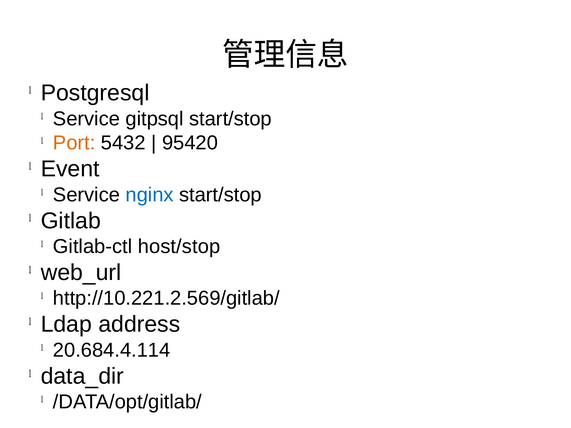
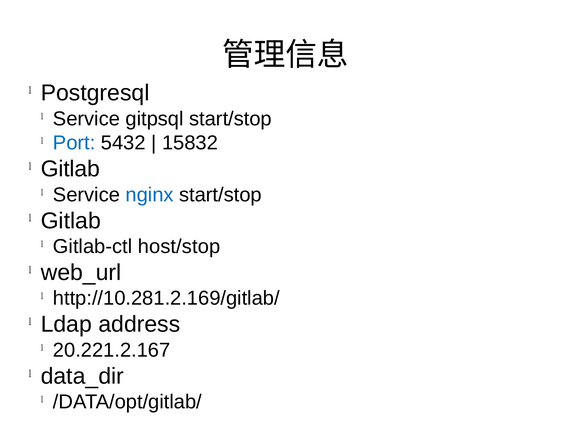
Port colour: orange -> blue
95420: 95420 -> 15832
Event at (70, 169): Event -> Gitlab
http://10.221.2.569/gitlab/: http://10.221.2.569/gitlab/ -> http://10.281.2.169/gitlab/
20.684.4.114: 20.684.4.114 -> 20.221.2.167
